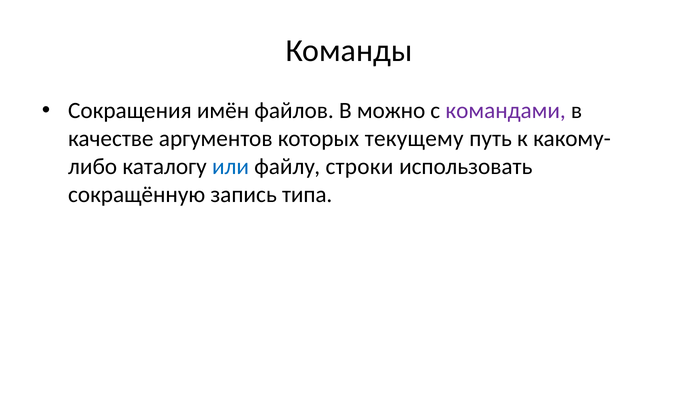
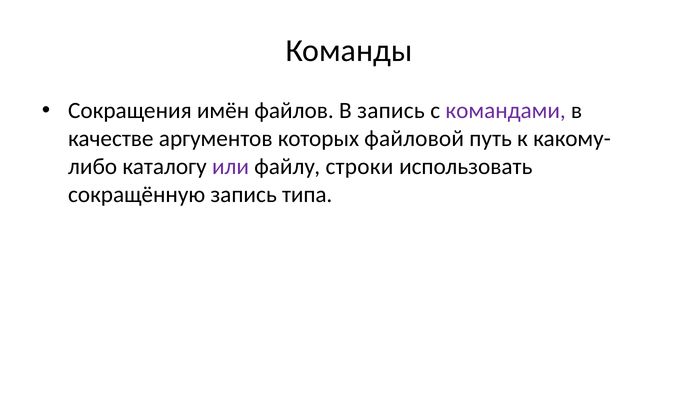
В можно: можно -> запись
текущему: текущему -> файловой
или colour: blue -> purple
